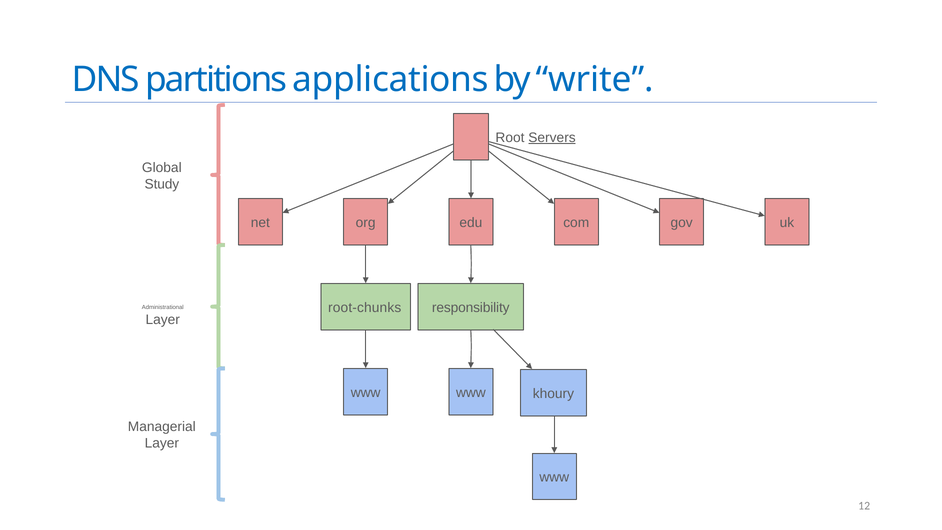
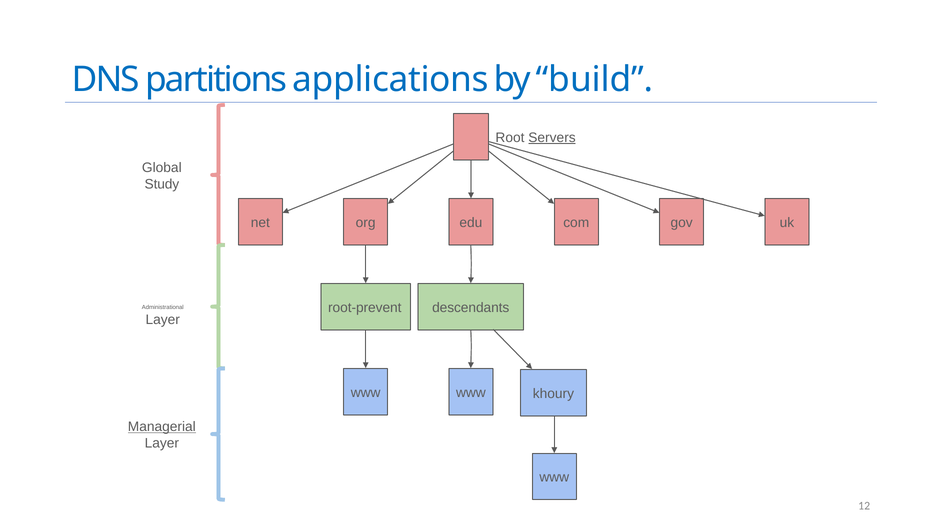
write: write -> build
root-chunks: root-chunks -> root-prevent
responsibility: responsibility -> descendants
Managerial underline: none -> present
